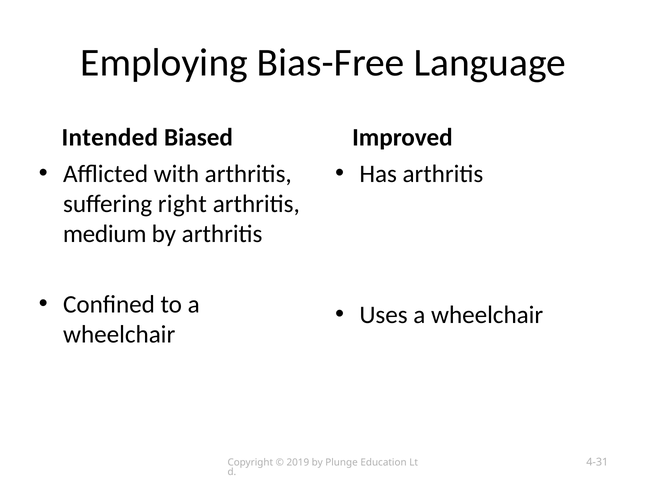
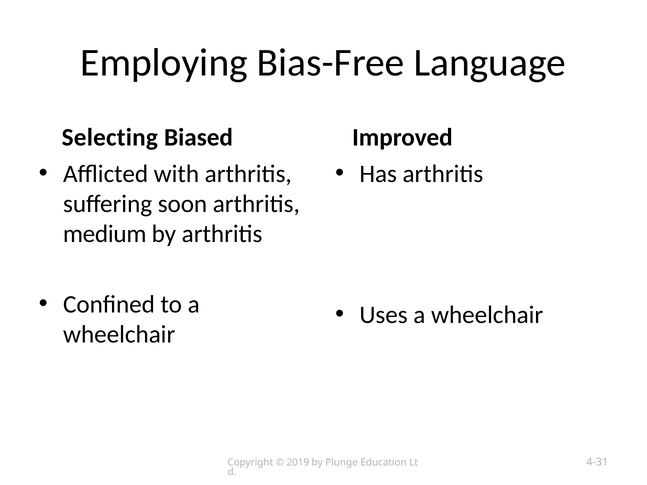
Intended: Intended -> Selecting
right: right -> soon
